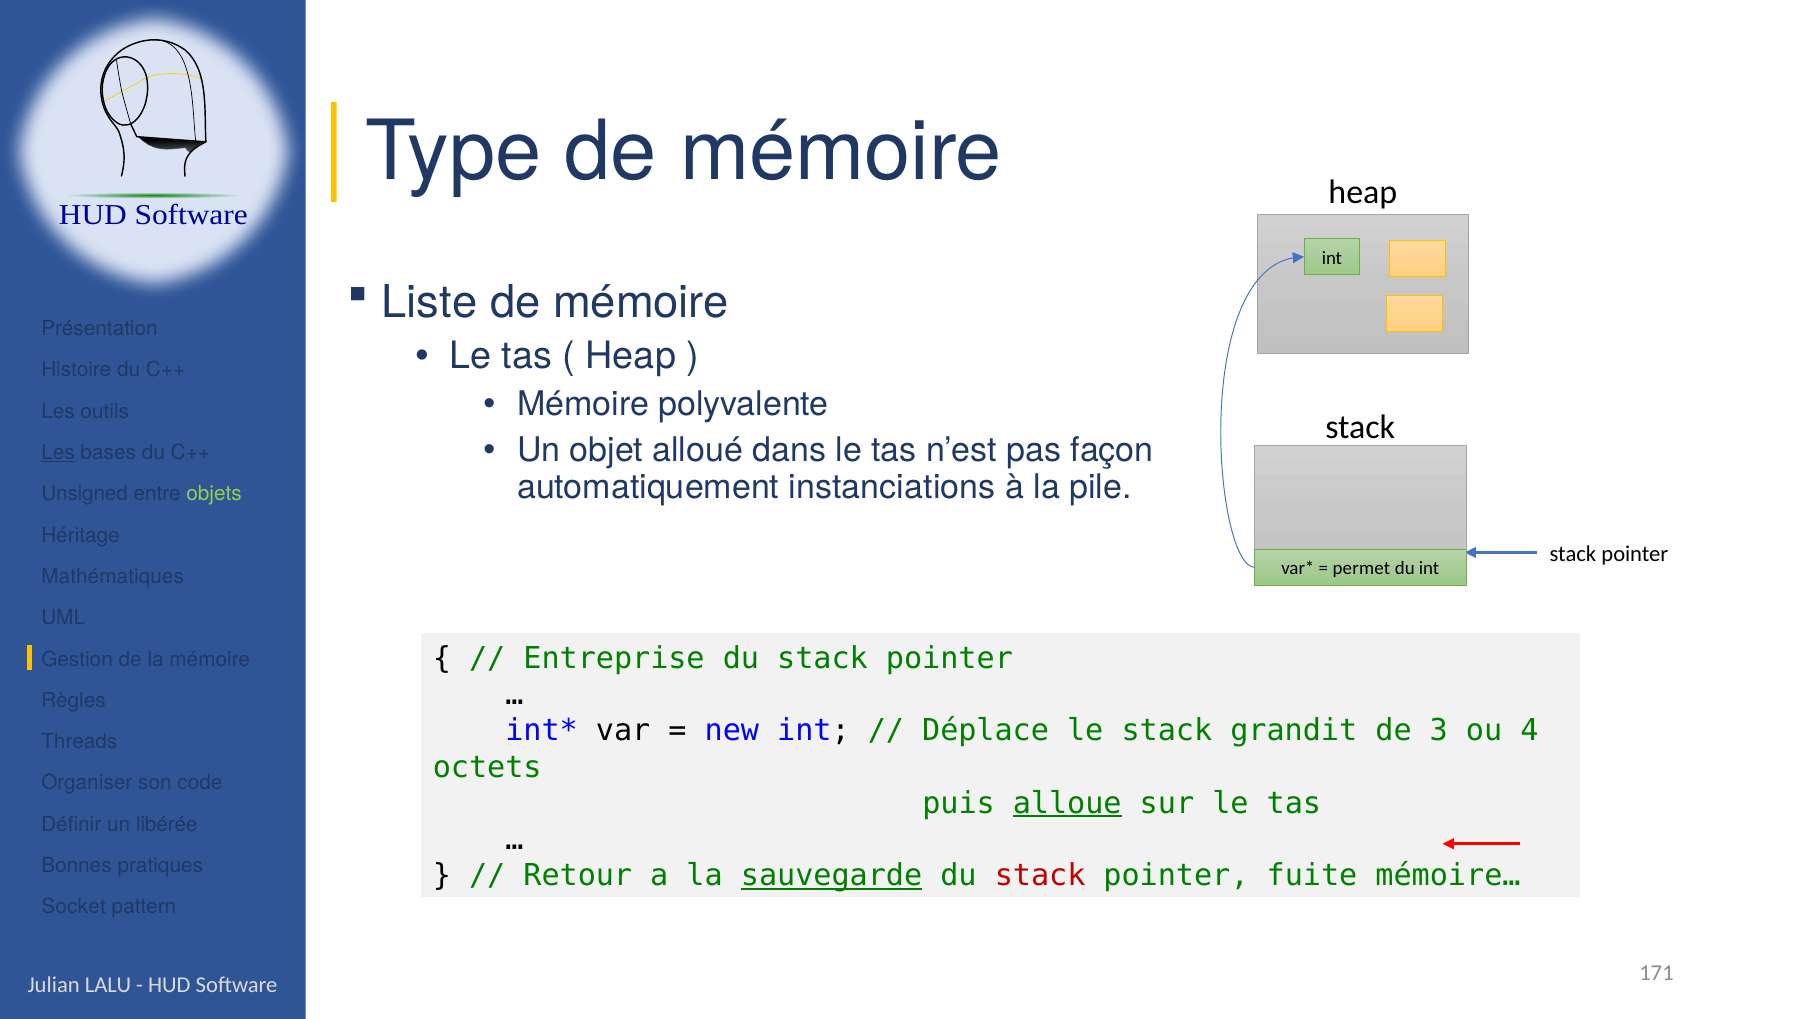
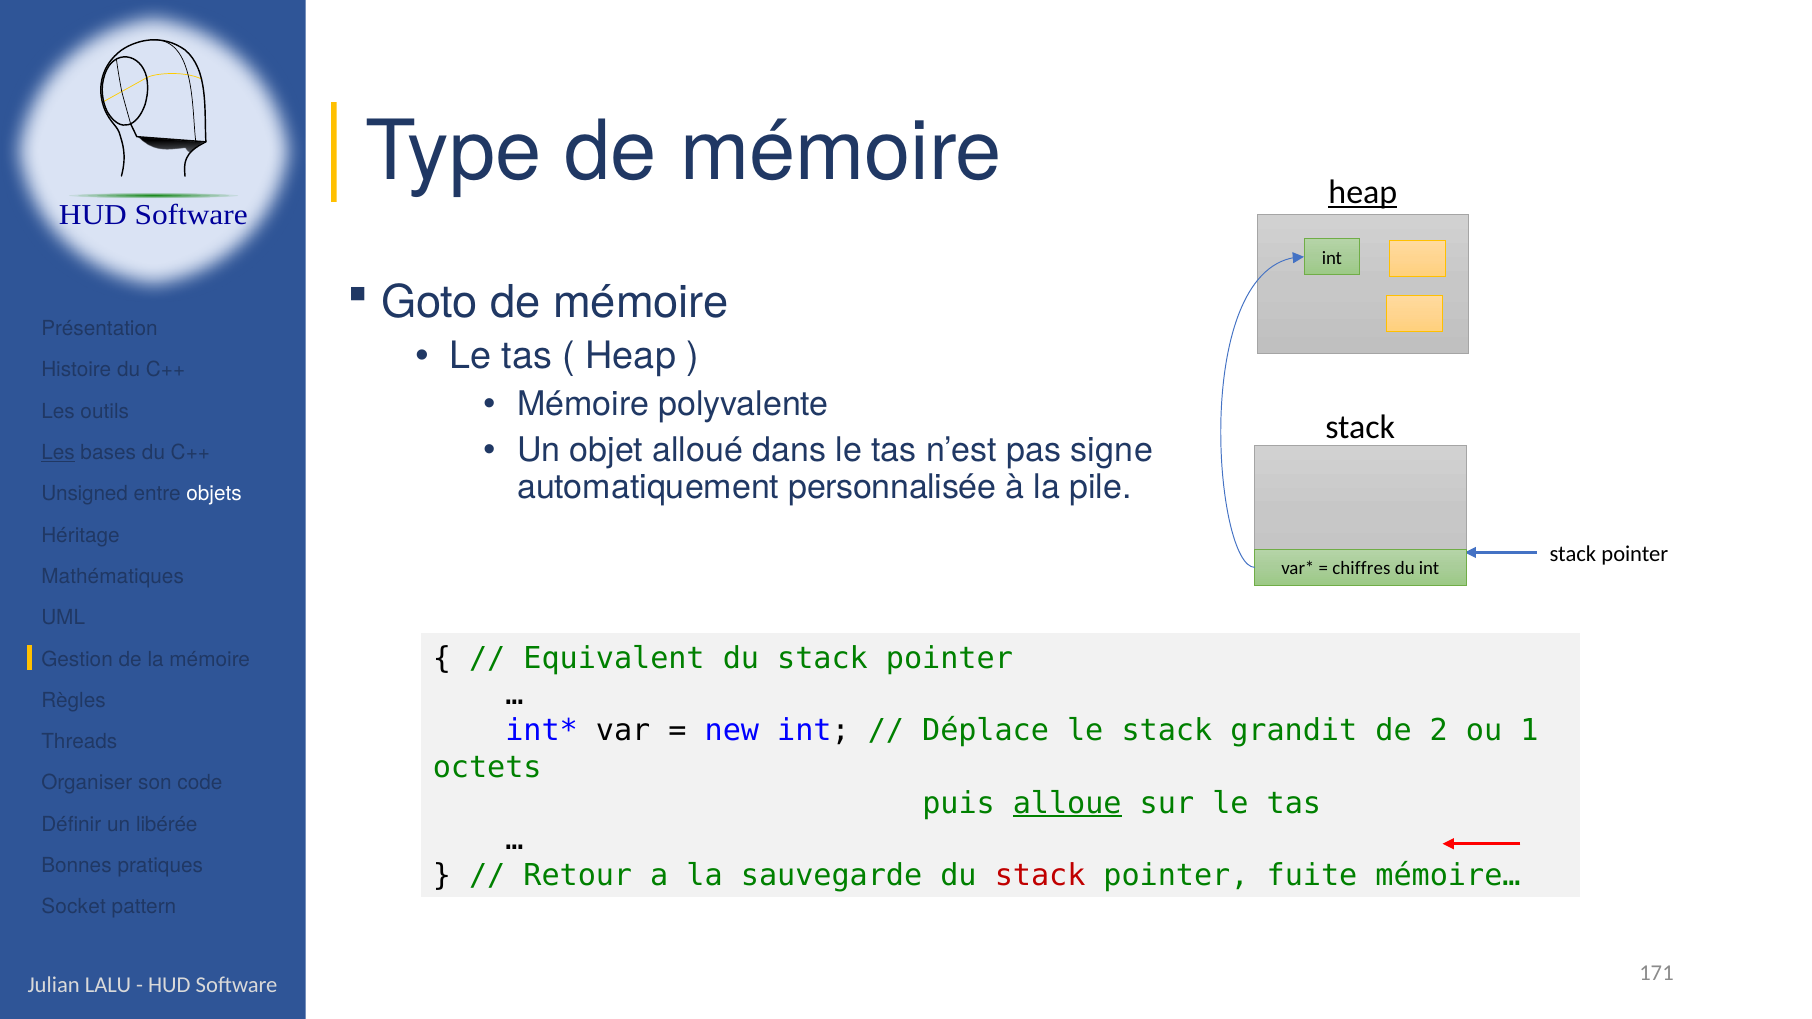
heap at (1363, 192) underline: none -> present
Liste: Liste -> Goto
façon: façon -> signe
instanciations: instanciations -> personnalisée
objets colour: light green -> white
permet: permet -> chiffres
Entreprise: Entreprise -> Equivalent
3: 3 -> 2
4: 4 -> 1
sauvegarde underline: present -> none
